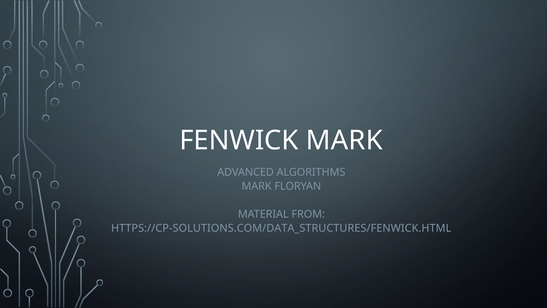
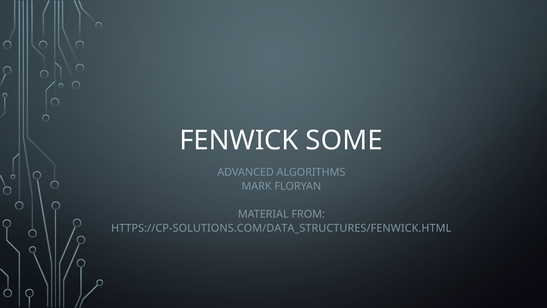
FENWICK MARK: MARK -> SOME
